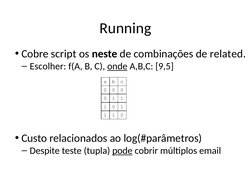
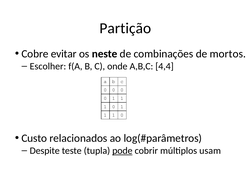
Running: Running -> Partição
script: script -> evitar
related: related -> mortos
onde underline: present -> none
9,5: 9,5 -> 4,4
email: email -> usam
